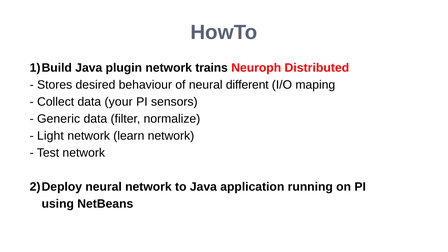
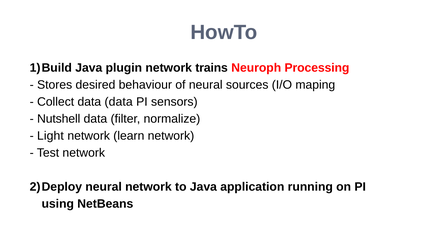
Distributed: Distributed -> Processing
different: different -> sources
data your: your -> data
Generic: Generic -> Nutshell
